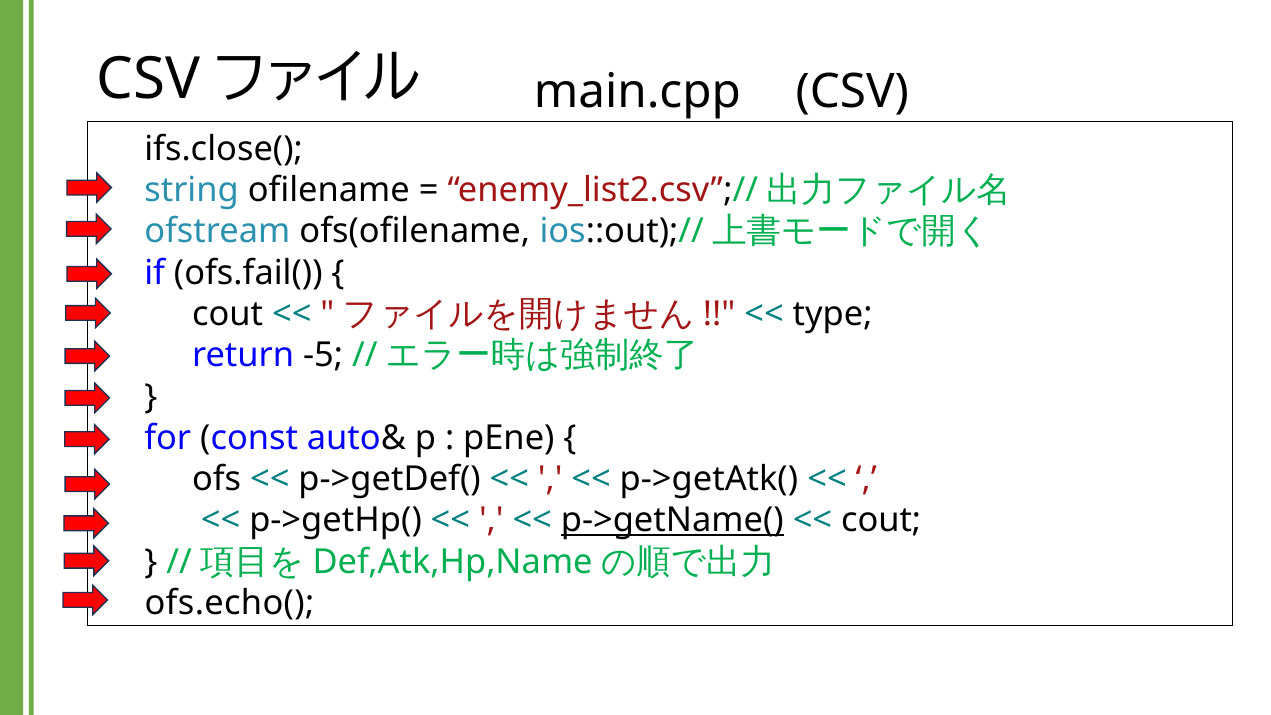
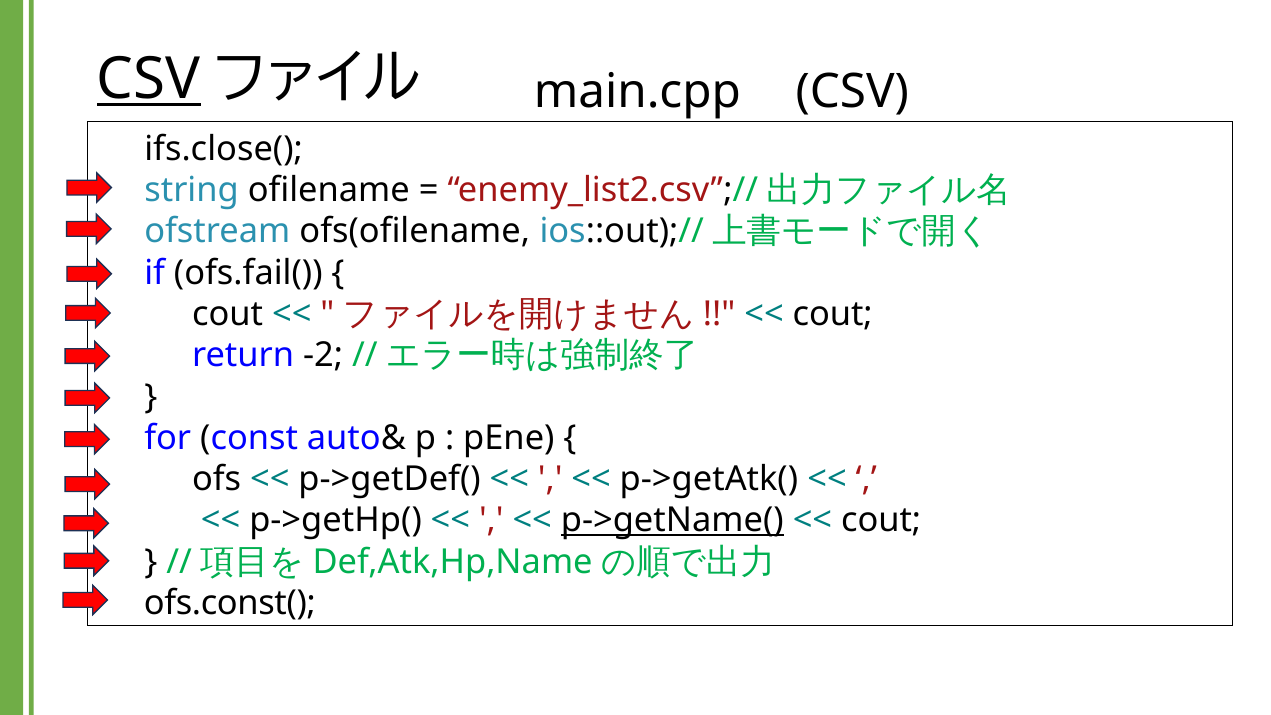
CSV at (149, 79) underline: none -> present
type at (833, 314): type -> cout
-5: -5 -> -2
ofs.echo(: ofs.echo( -> ofs.const(
